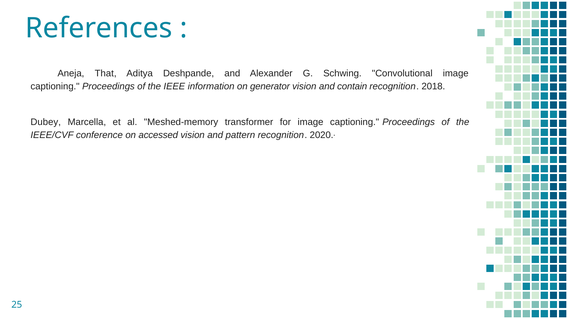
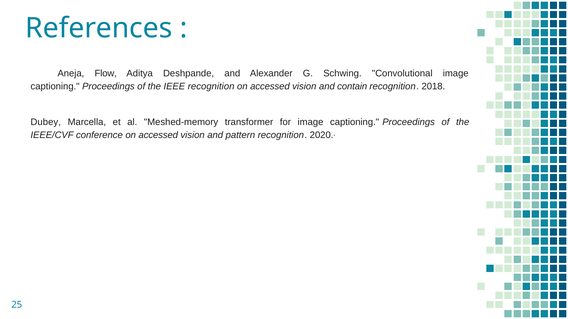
That: That -> Flow
IEEE information: information -> recognition
generator at (270, 87): generator -> accessed
